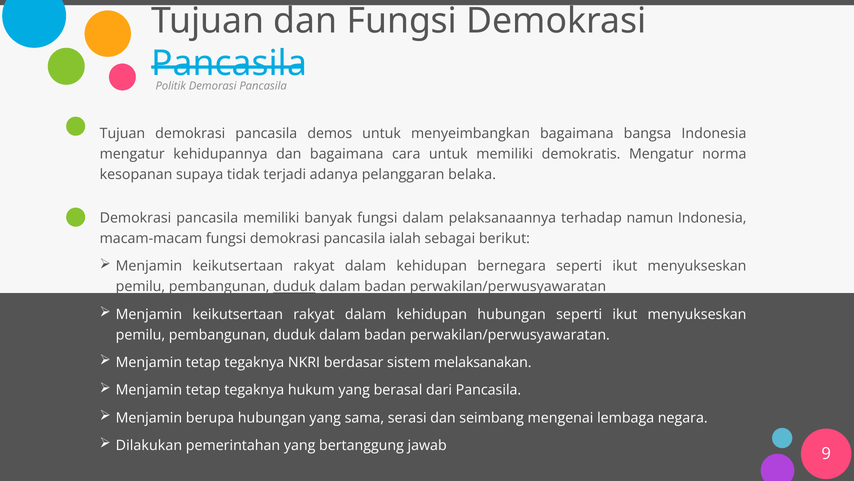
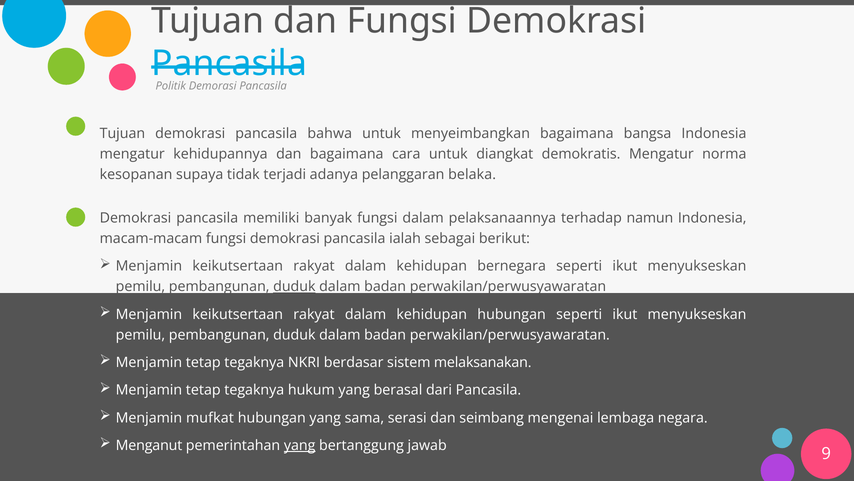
demos: demos -> bahwa
untuk memiliki: memiliki -> diangkat
berupa: berupa -> mufkat
Dilakukan: Dilakukan -> Menganut
yang at (300, 445) underline: none -> present
